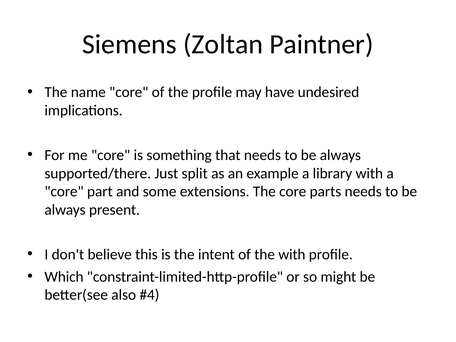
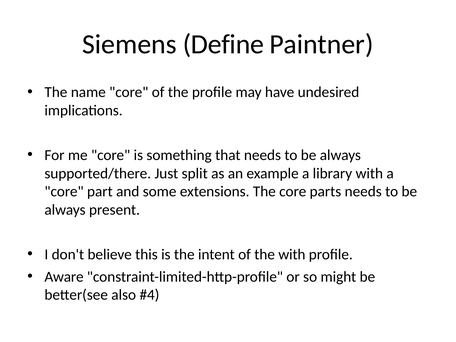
Zoltan: Zoltan -> Define
Which: Which -> Aware
